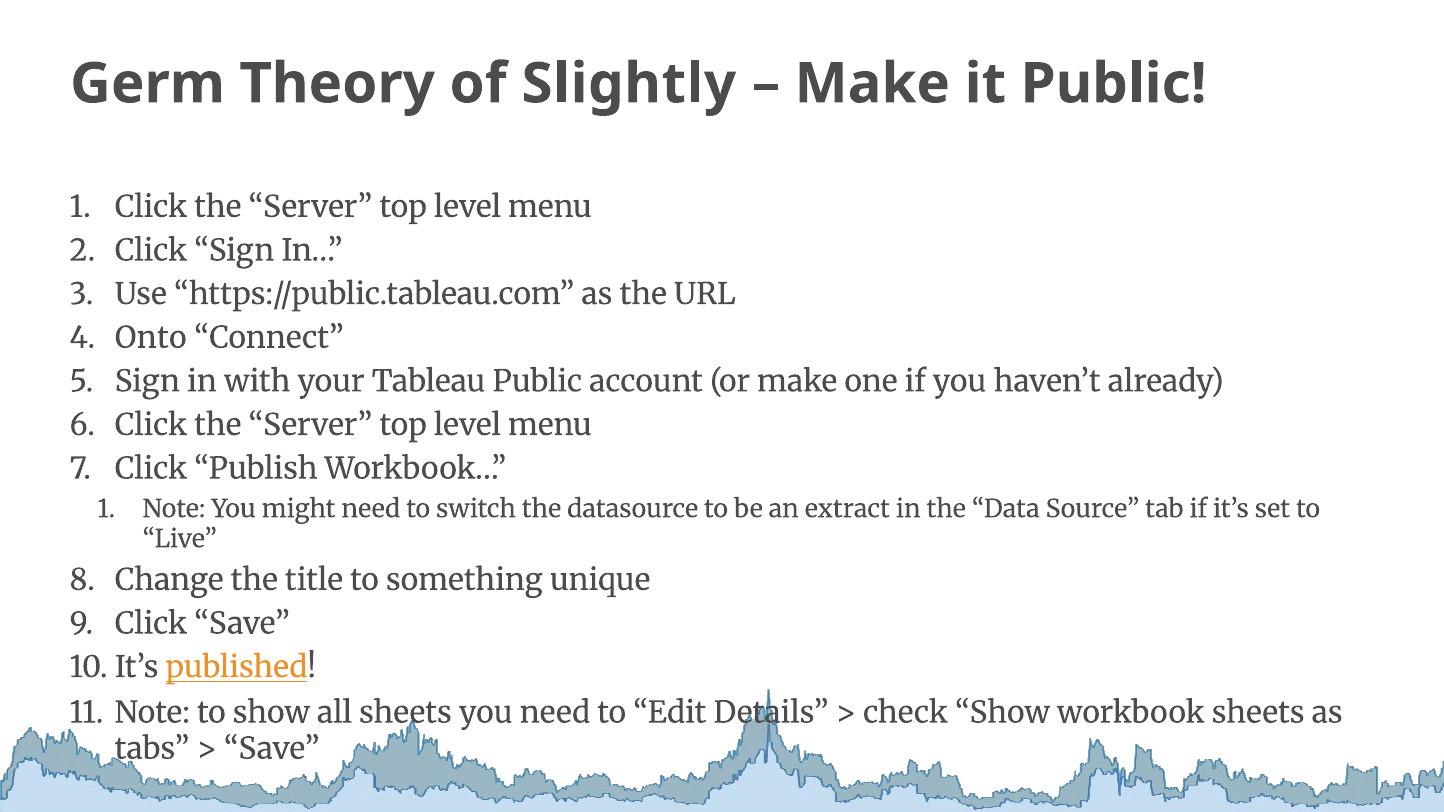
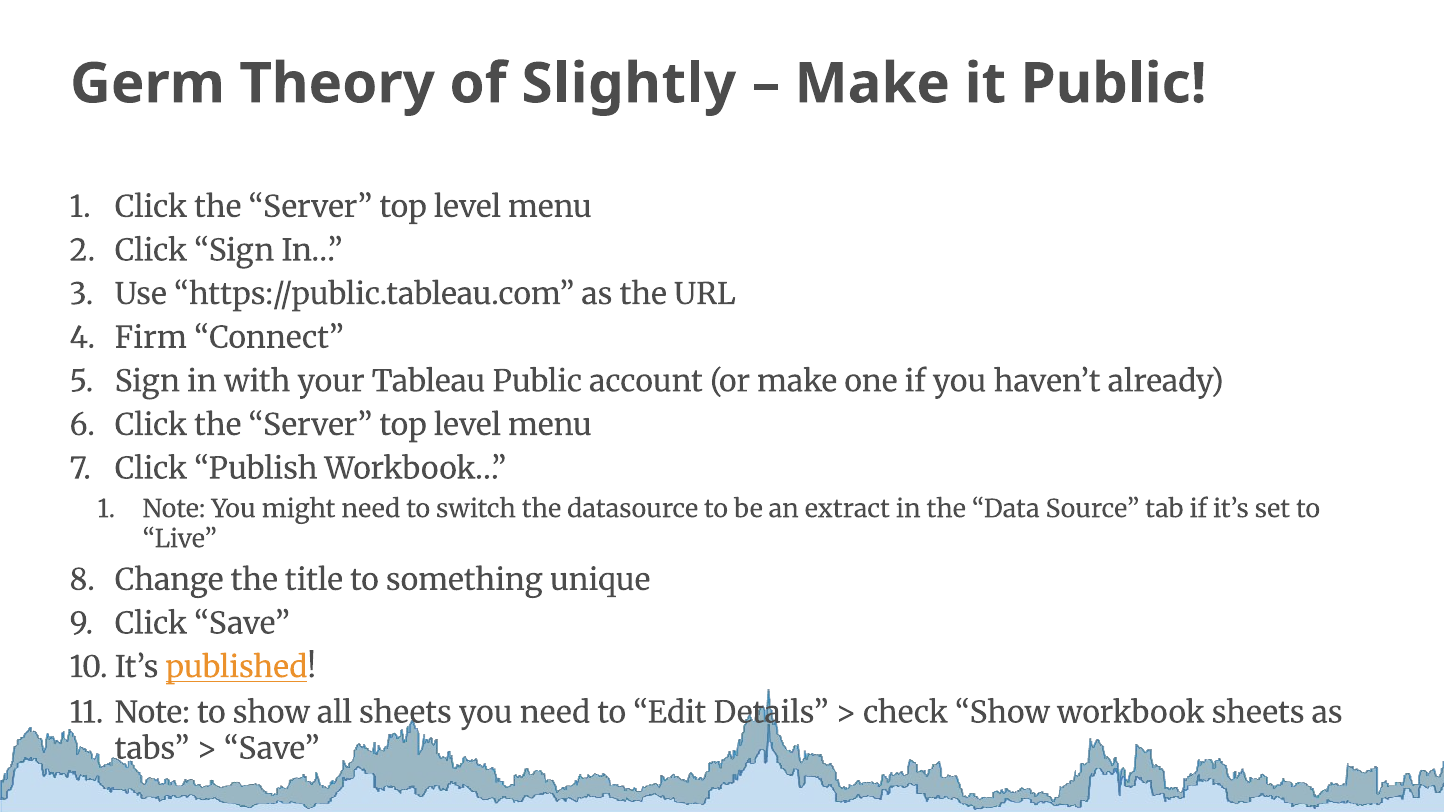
Onto: Onto -> Firm
